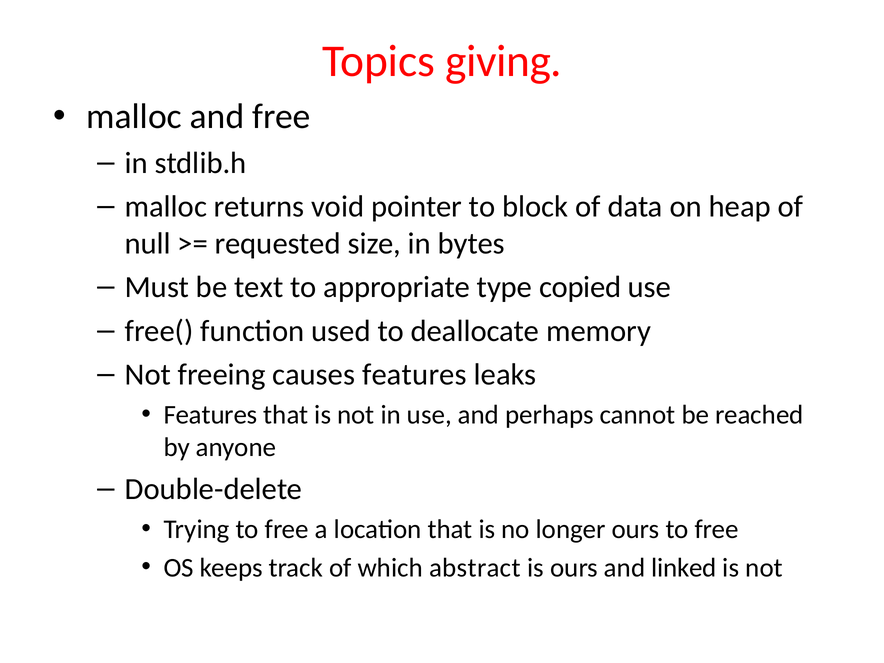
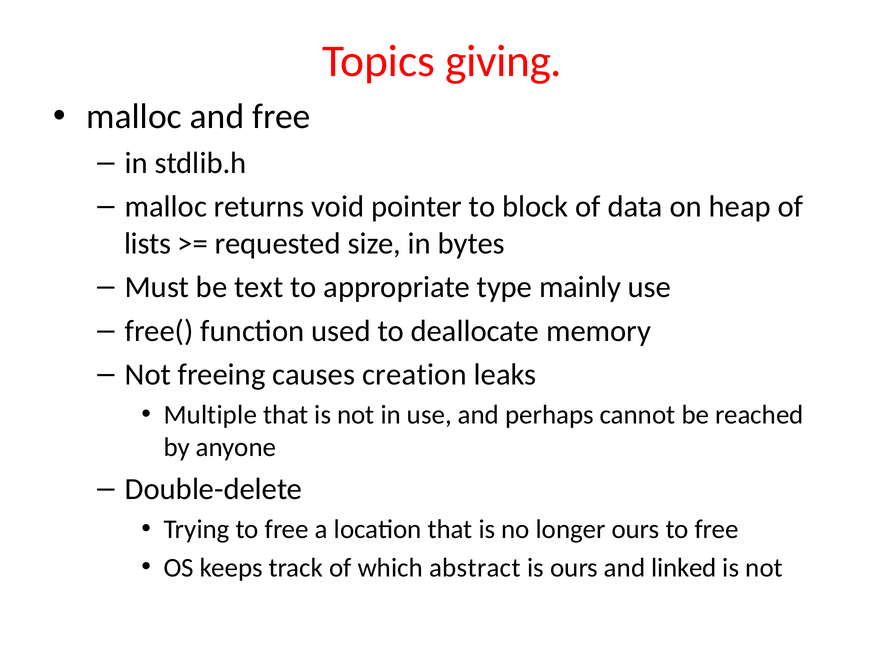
null: null -> lists
copied: copied -> mainly
causes features: features -> creation
Features at (210, 415): Features -> Multiple
